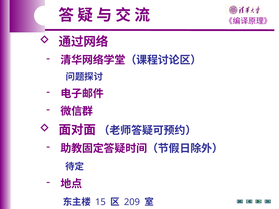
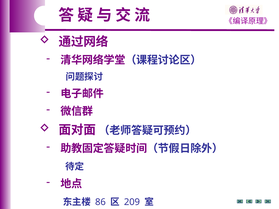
15: 15 -> 86
